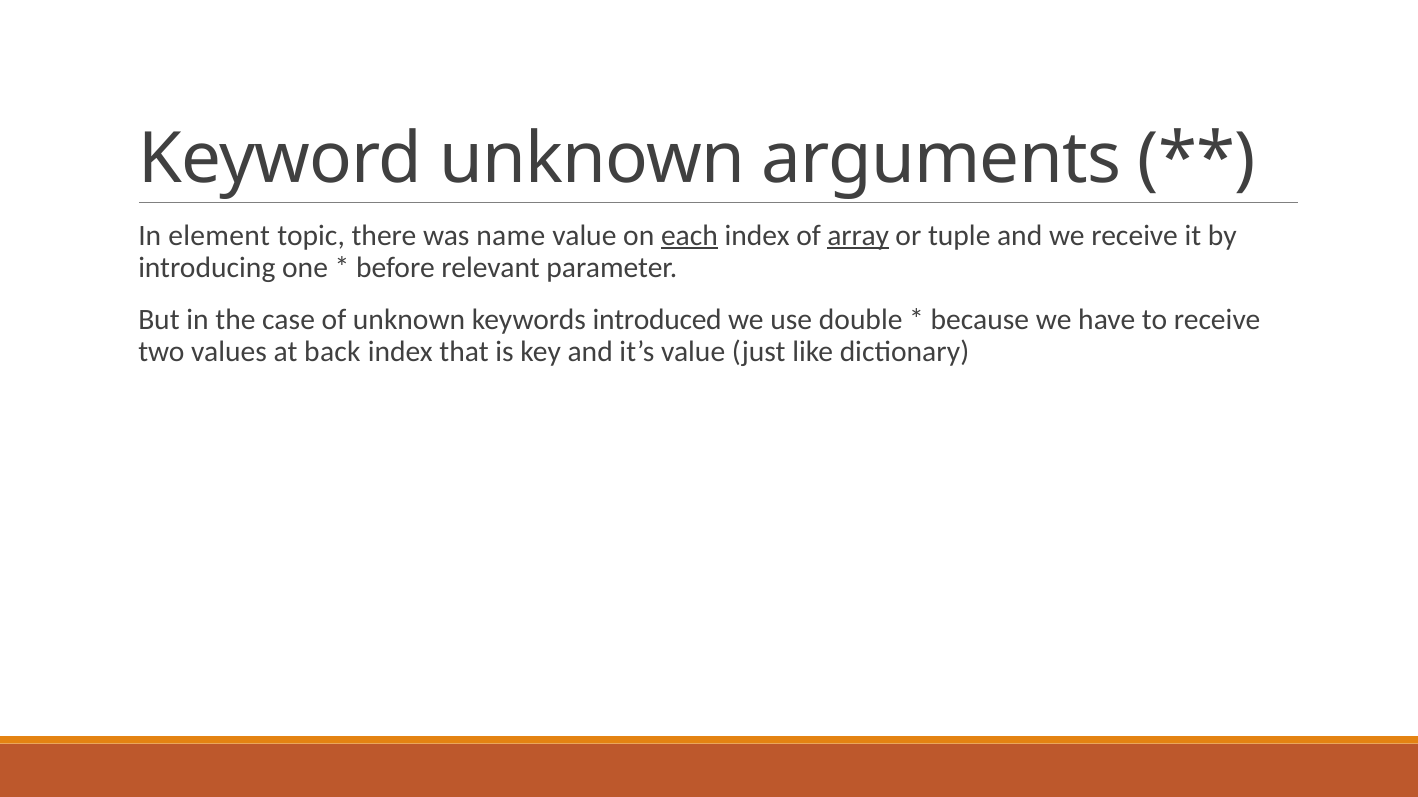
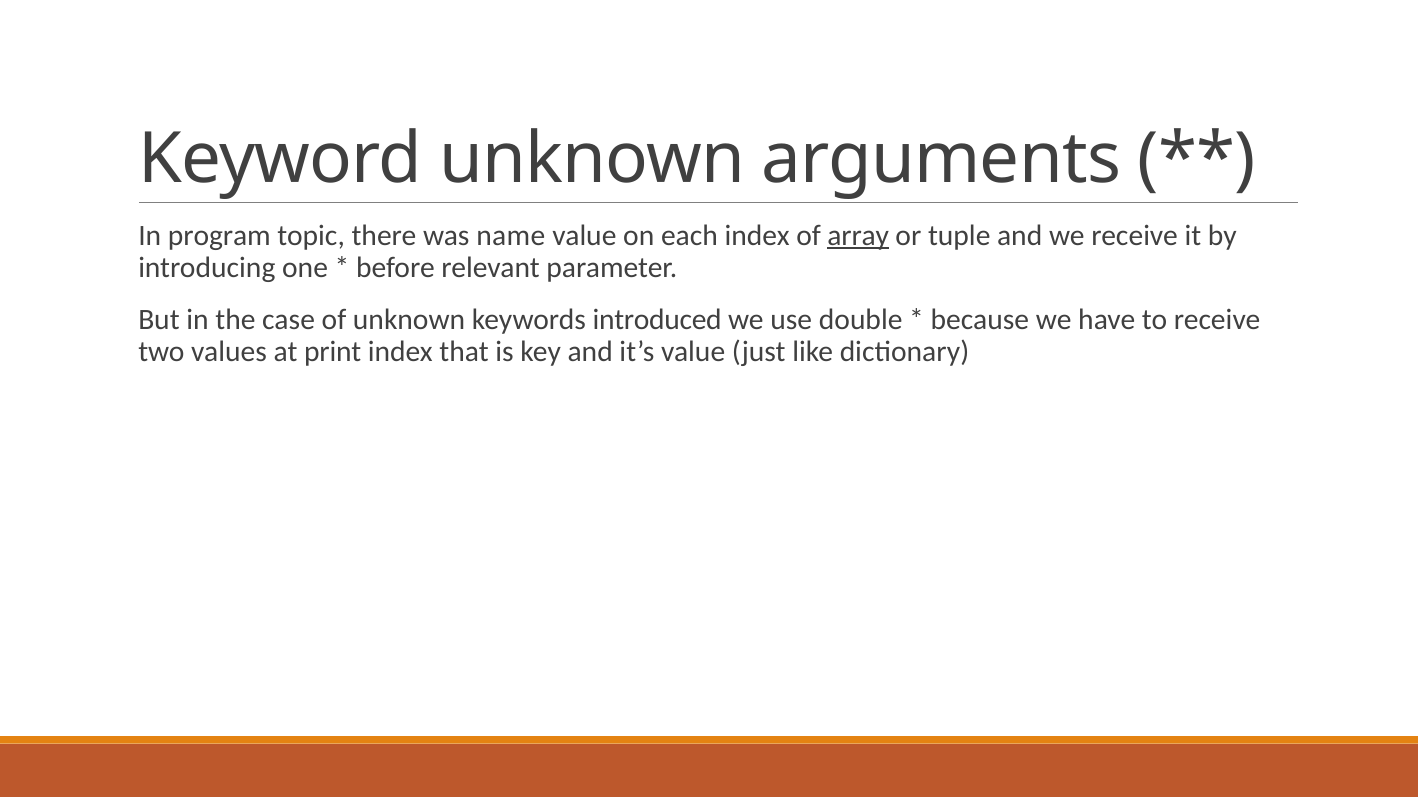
element: element -> program
each underline: present -> none
back: back -> print
